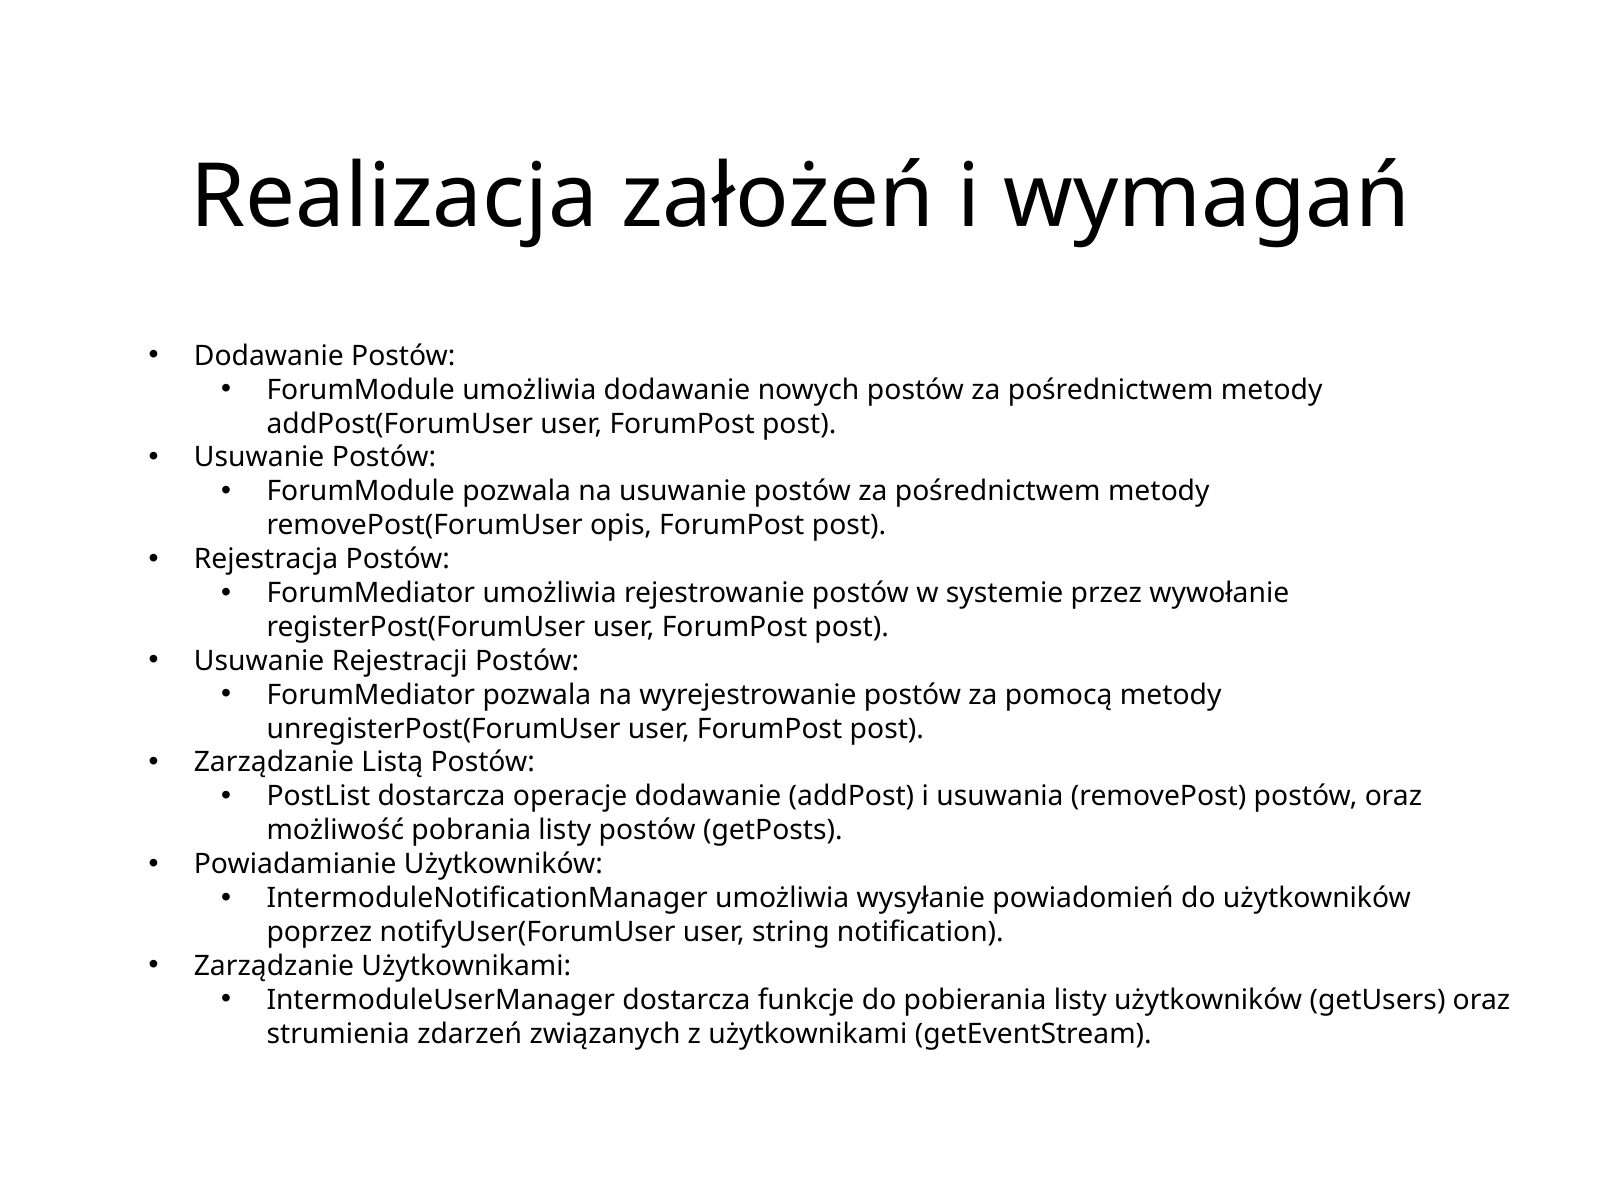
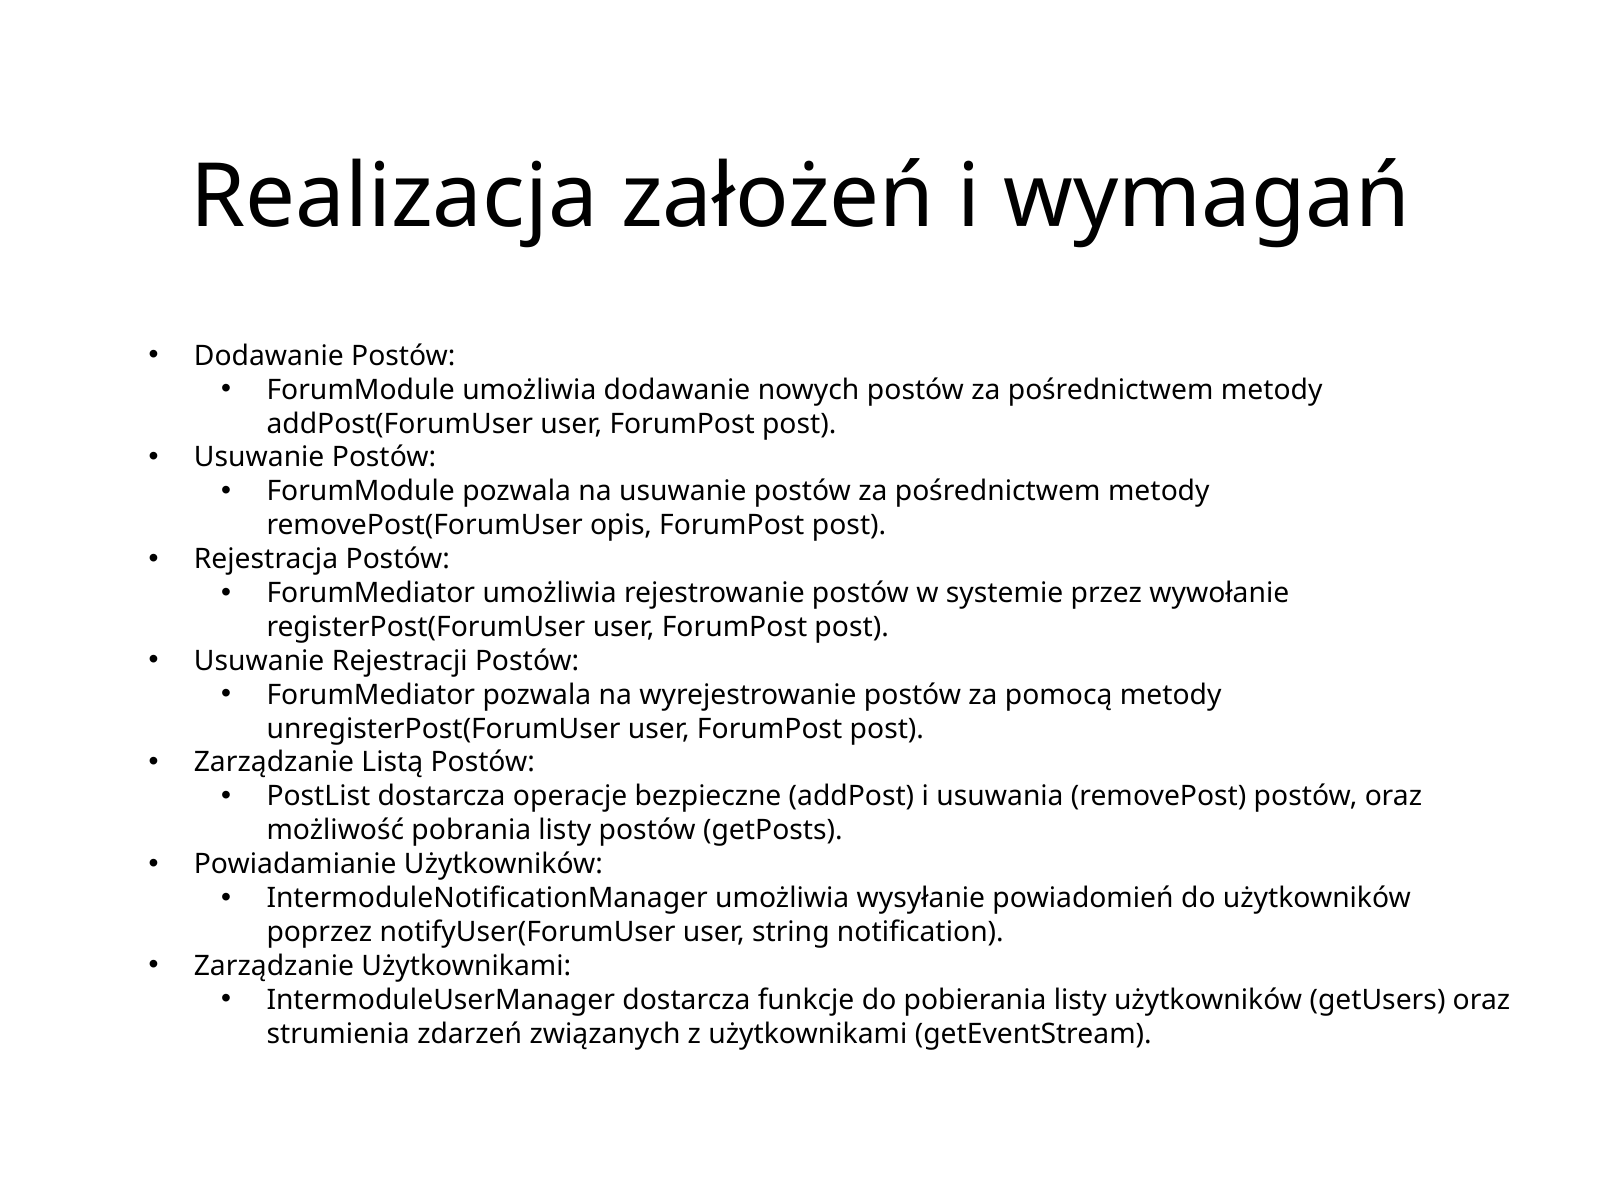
operacje dodawanie: dodawanie -> bezpieczne
